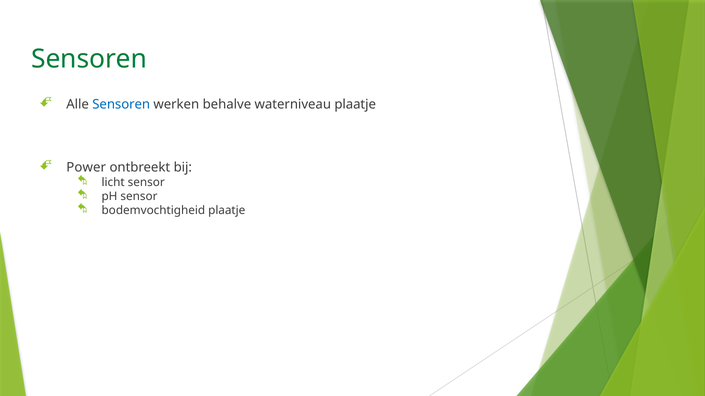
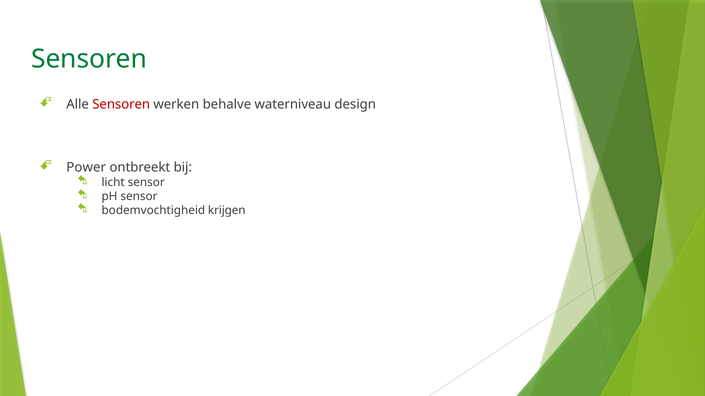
Sensoren at (121, 105) colour: blue -> red
waterniveau plaatje: plaatje -> design
bodemvochtigheid plaatje: plaatje -> krijgen
